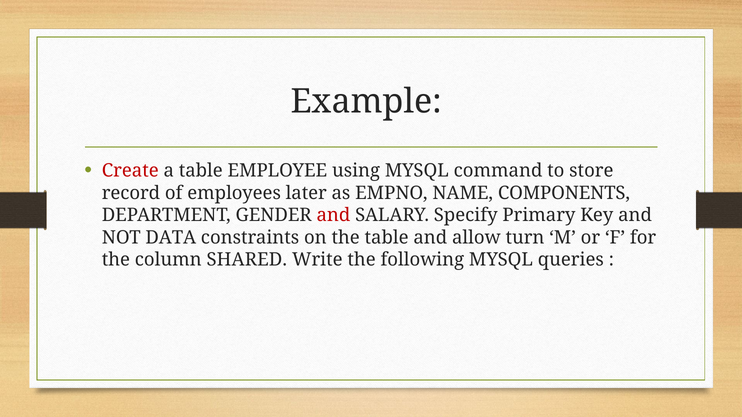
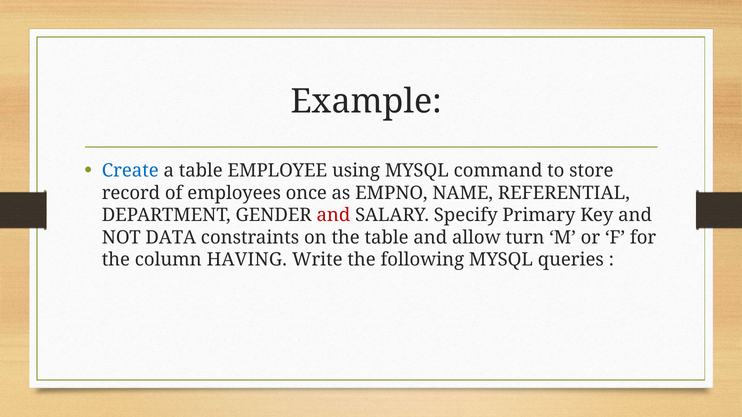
Create colour: red -> blue
later: later -> once
COMPONENTS: COMPONENTS -> REFERENTIAL
SHARED: SHARED -> HAVING
